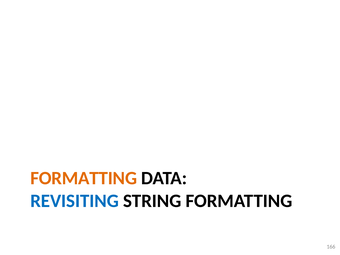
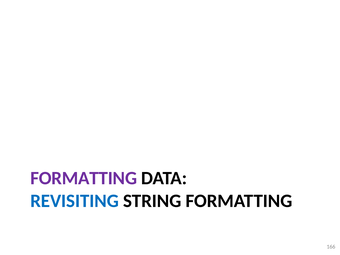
FORMATTING at (84, 178) colour: orange -> purple
